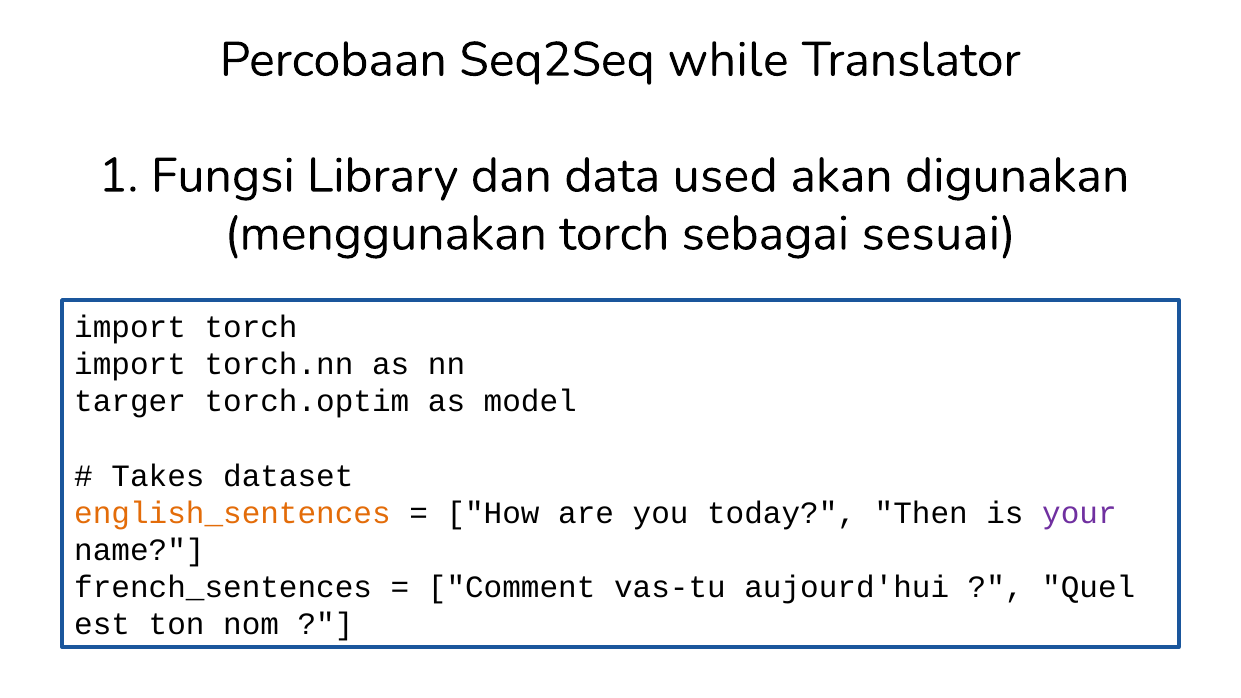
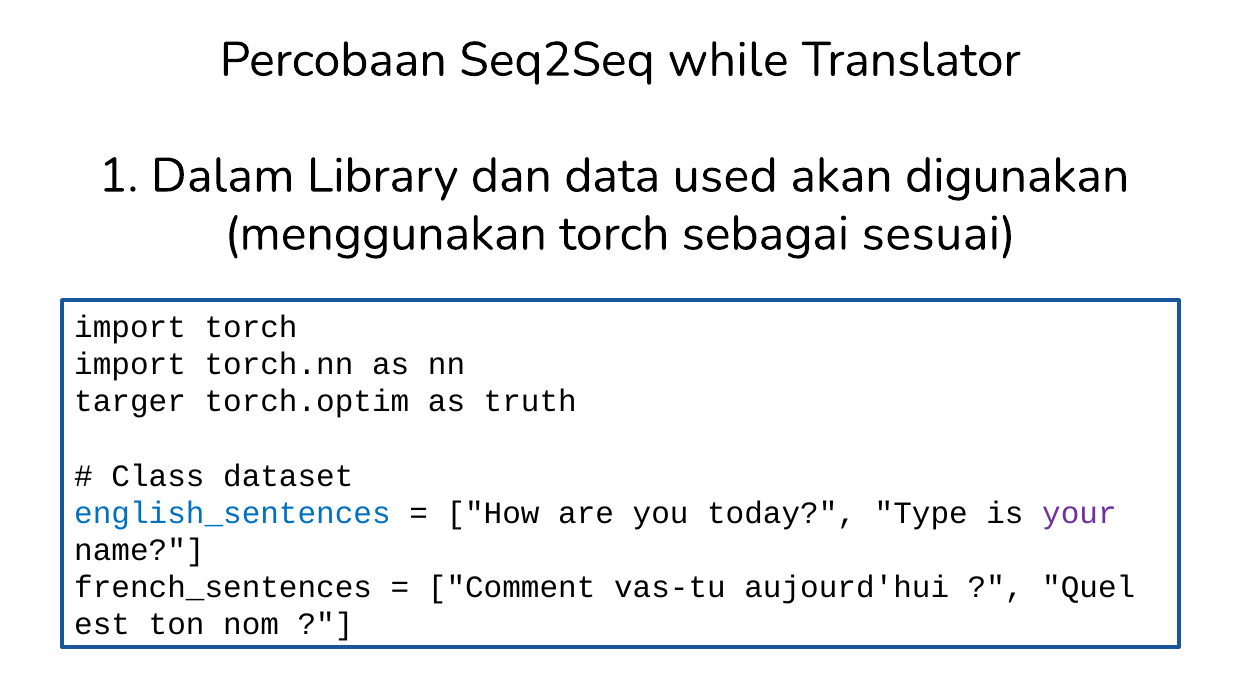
Fungsi: Fungsi -> Dalam
model: model -> truth
Takes: Takes -> Class
english_sentences colour: orange -> blue
Then: Then -> Type
